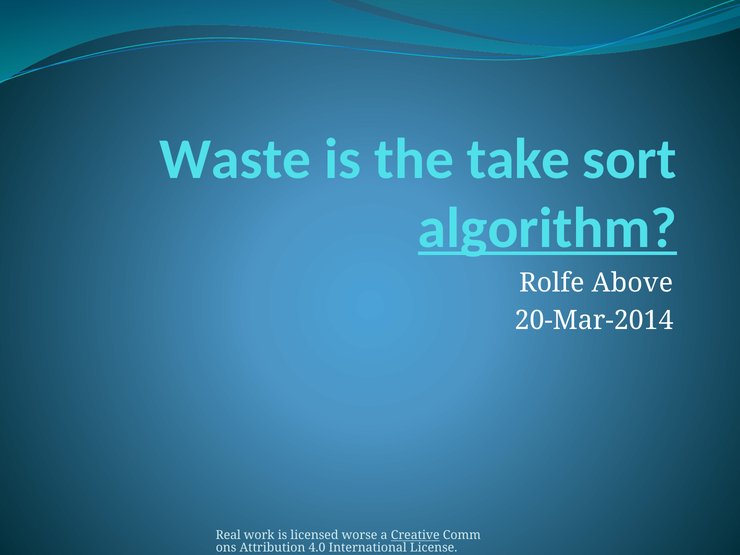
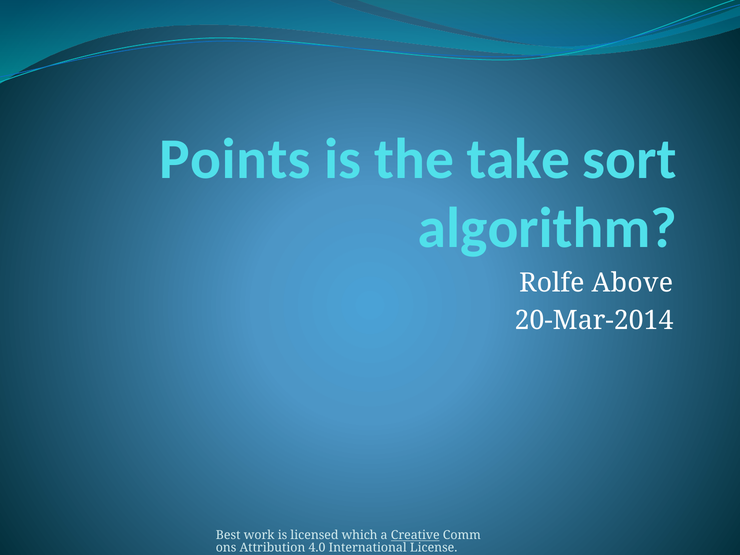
Waste: Waste -> Points
algorithm underline: present -> none
Real: Real -> Best
worse: worse -> which
